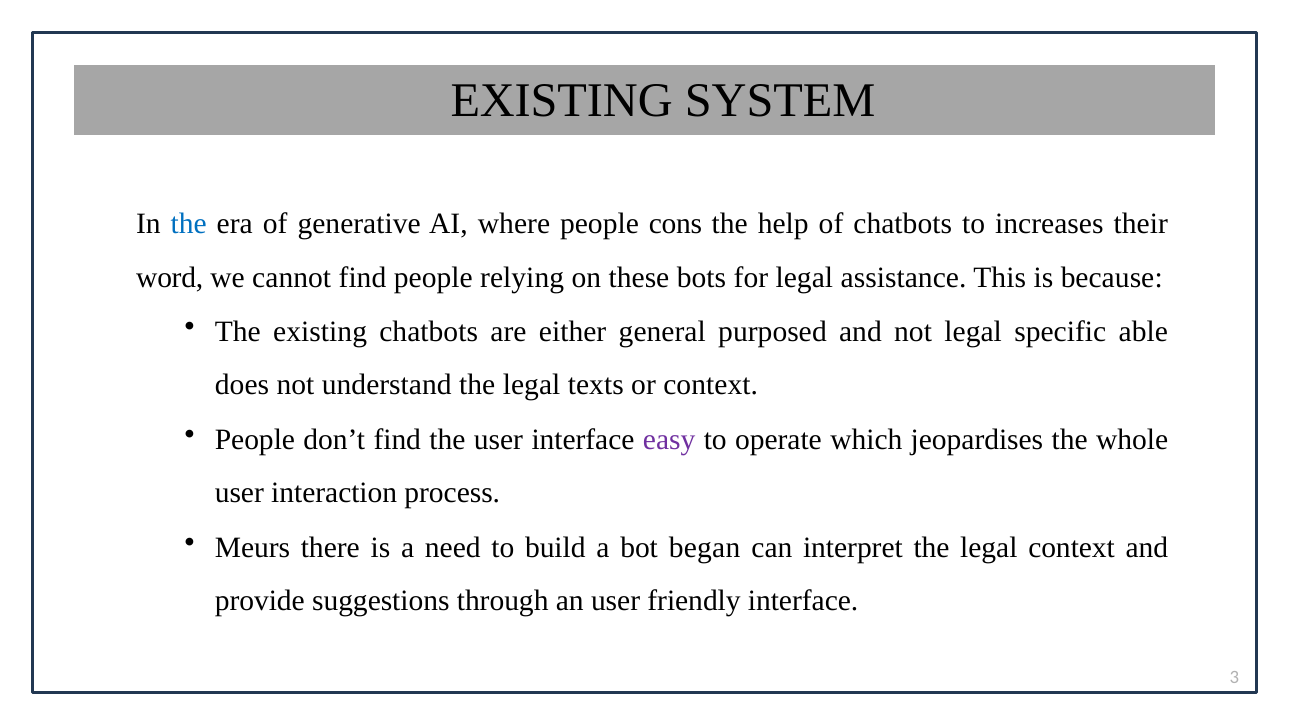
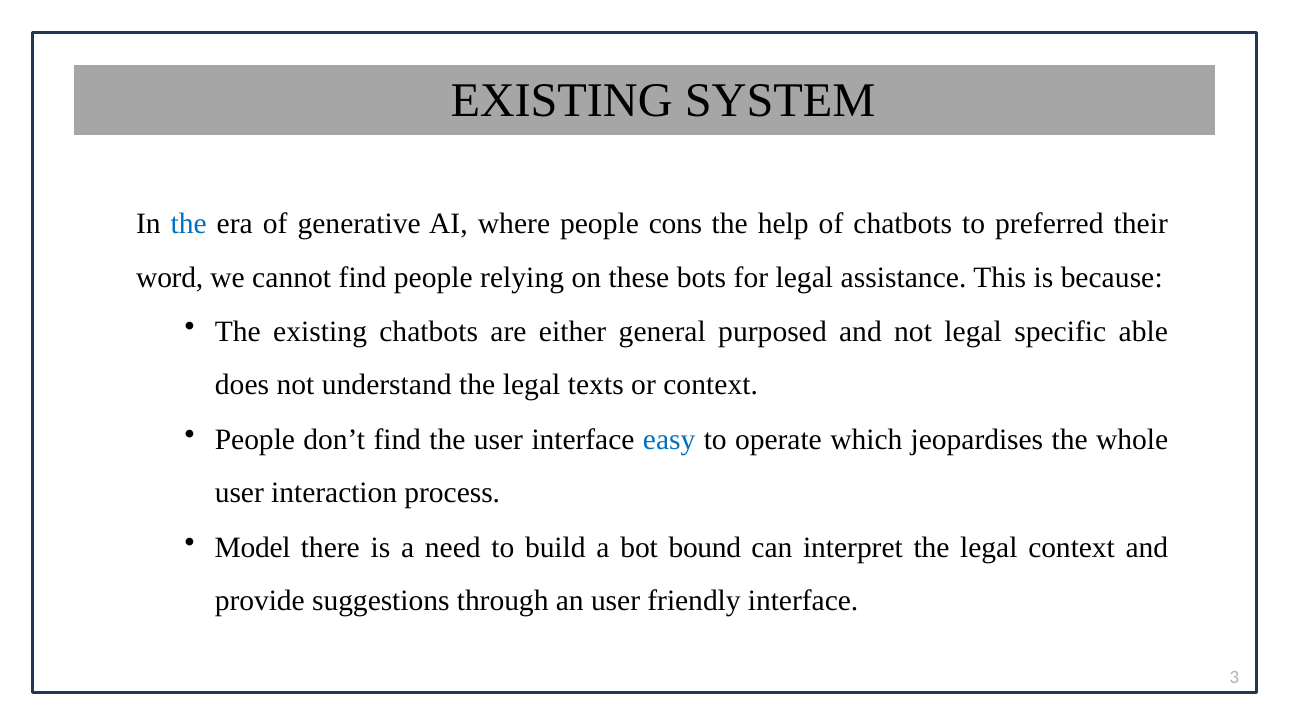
increases: increases -> preferred
easy colour: purple -> blue
Meurs: Meurs -> Model
began: began -> bound
